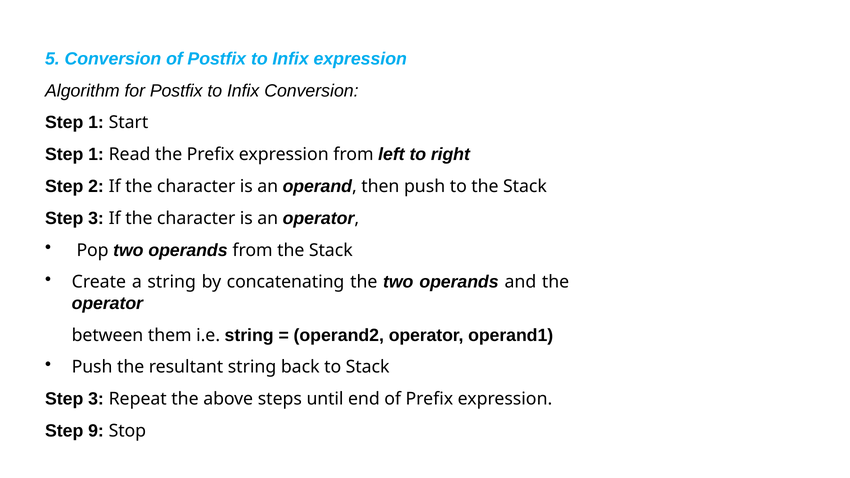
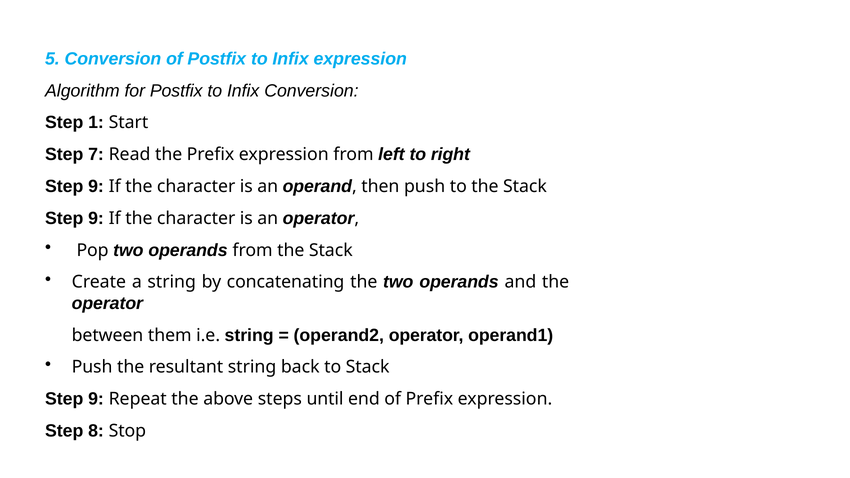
1 at (96, 155): 1 -> 7
2 at (96, 186): 2 -> 9
3 at (96, 218): 3 -> 9
3 at (96, 399): 3 -> 9
9: 9 -> 8
